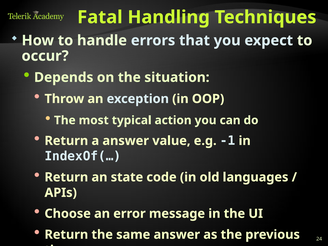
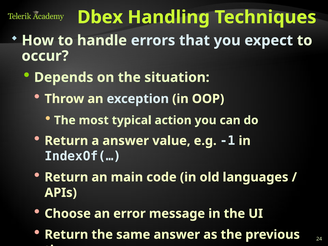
Fatal: Fatal -> Dbex
state: state -> main
